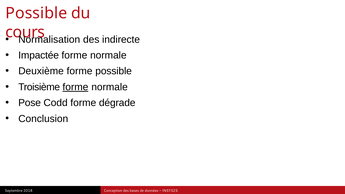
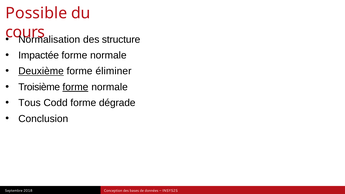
indirecte: indirecte -> structure
Deuxième underline: none -> present
forme possible: possible -> éliminer
Pose: Pose -> Tous
